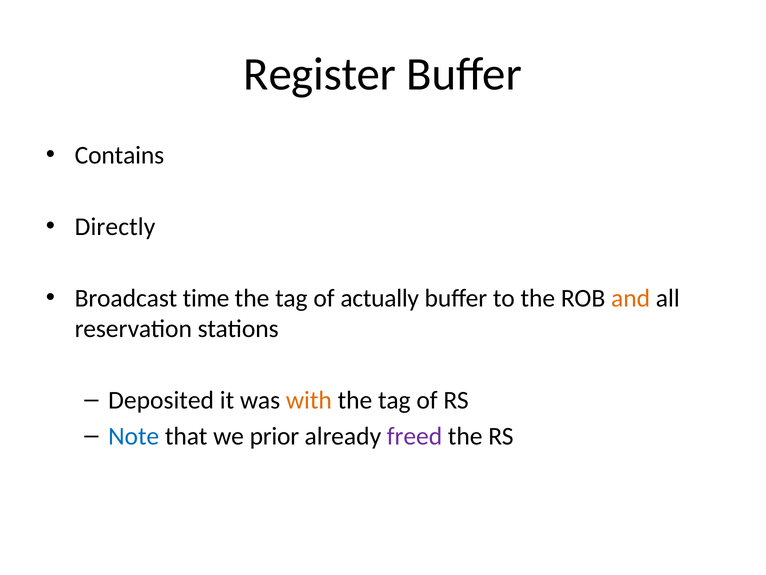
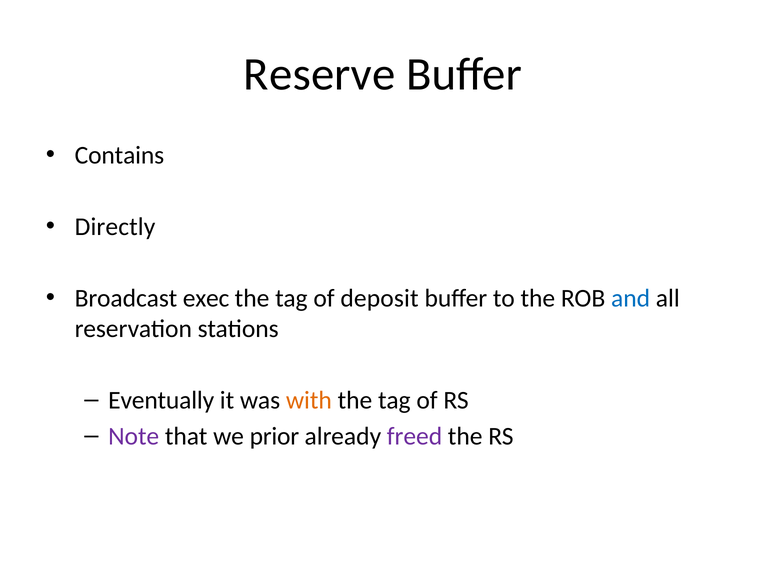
Register: Register -> Reserve
time: time -> exec
actually: actually -> deposit
and colour: orange -> blue
Deposited: Deposited -> Eventually
Note colour: blue -> purple
